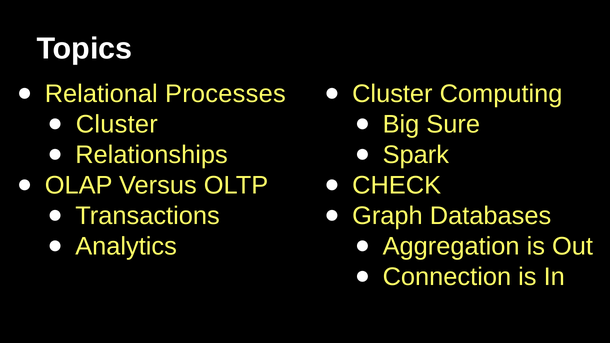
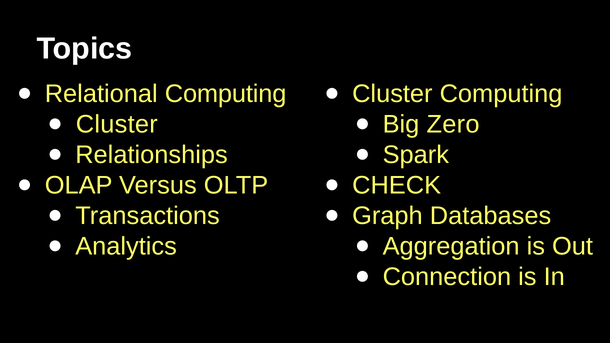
Relational Processes: Processes -> Computing
Sure: Sure -> Zero
